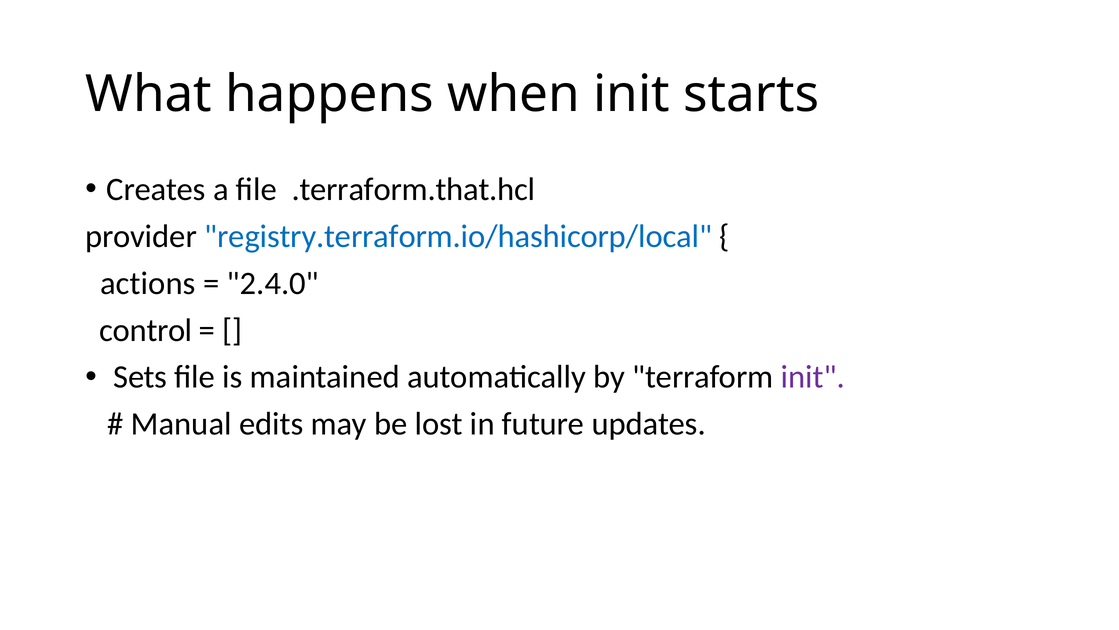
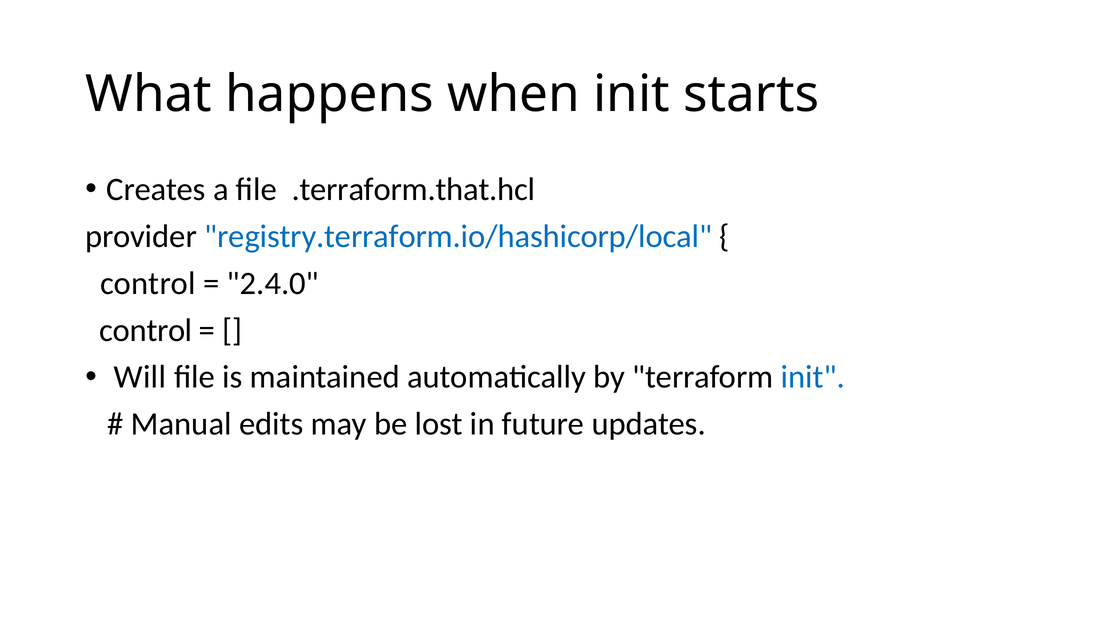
actions at (148, 283): actions -> control
Sets: Sets -> Will
init at (813, 377) colour: purple -> blue
